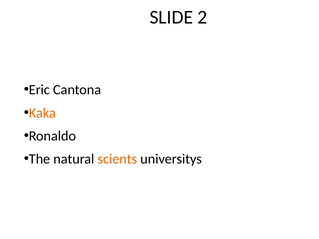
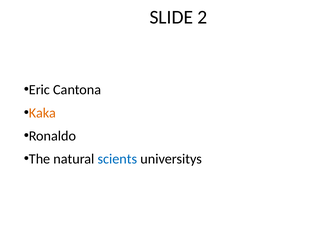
scients colour: orange -> blue
